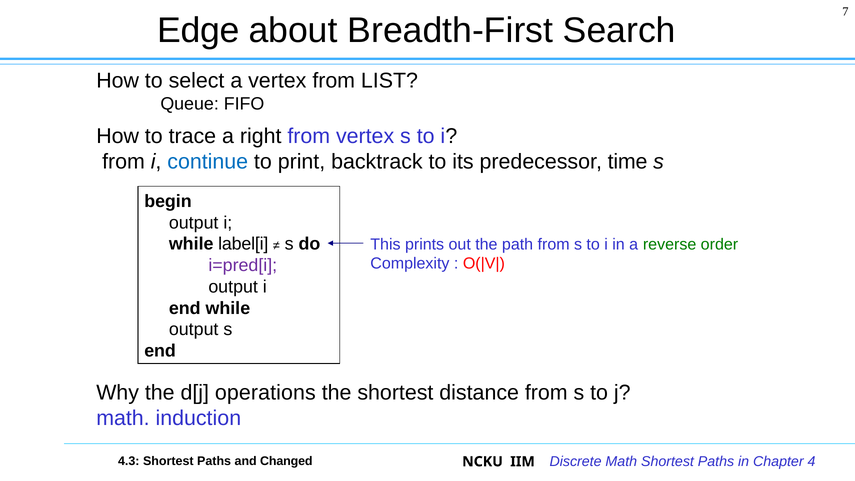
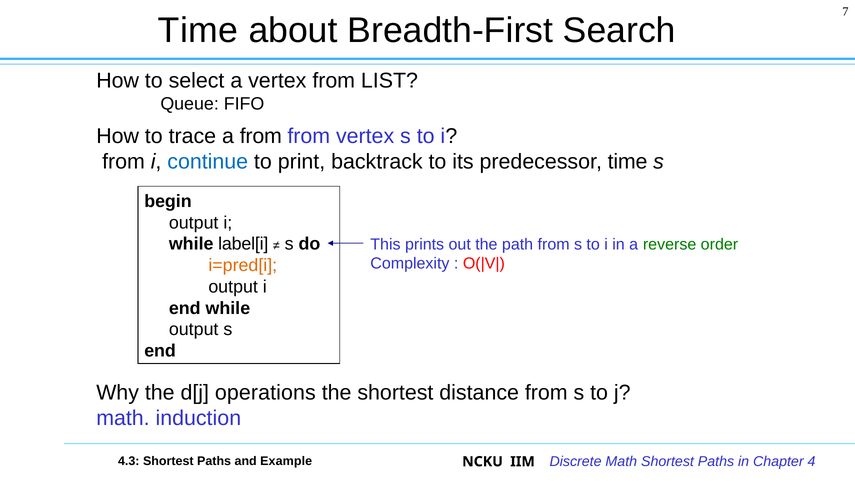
Edge at (198, 31): Edge -> Time
a right: right -> from
i=pred[i colour: purple -> orange
Changed: Changed -> Example
